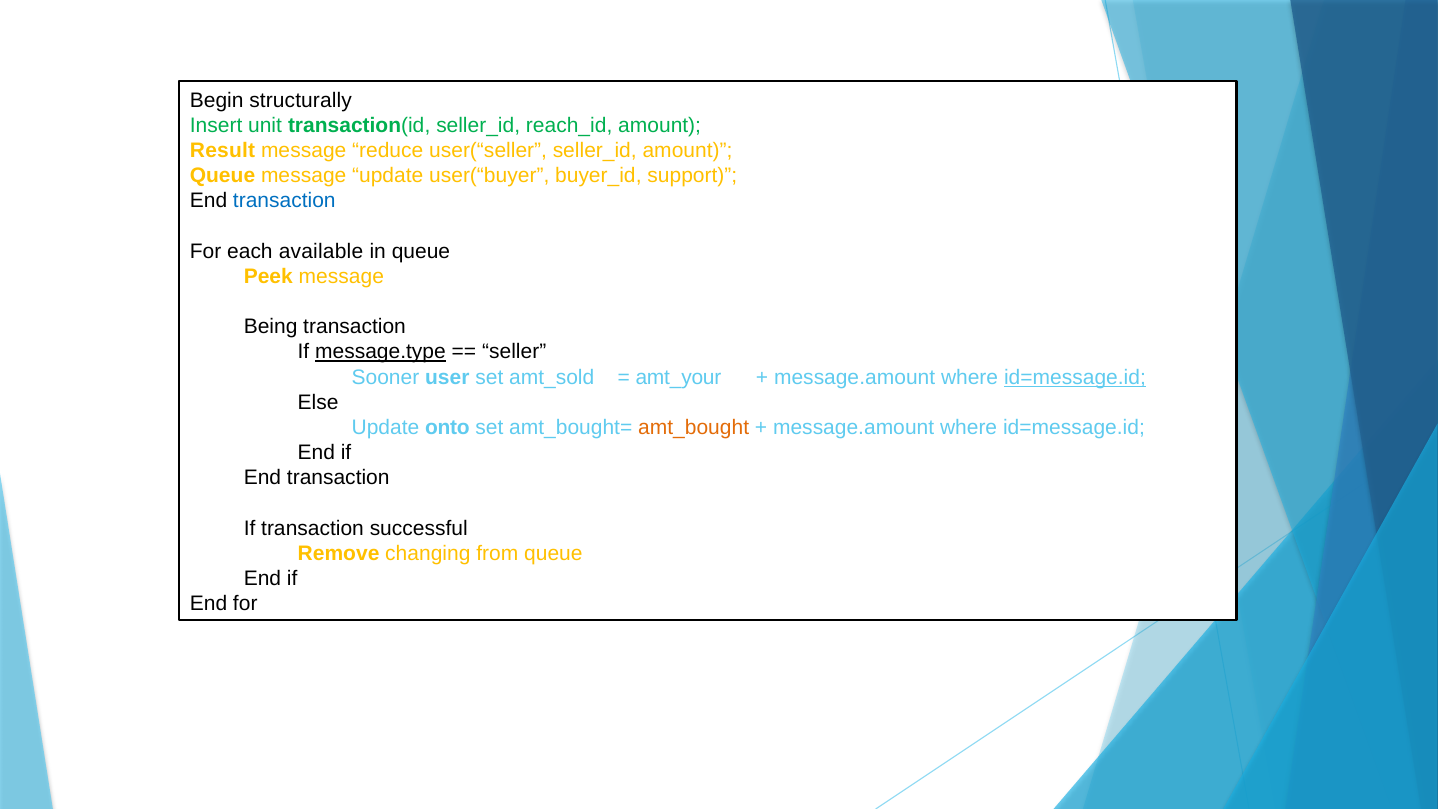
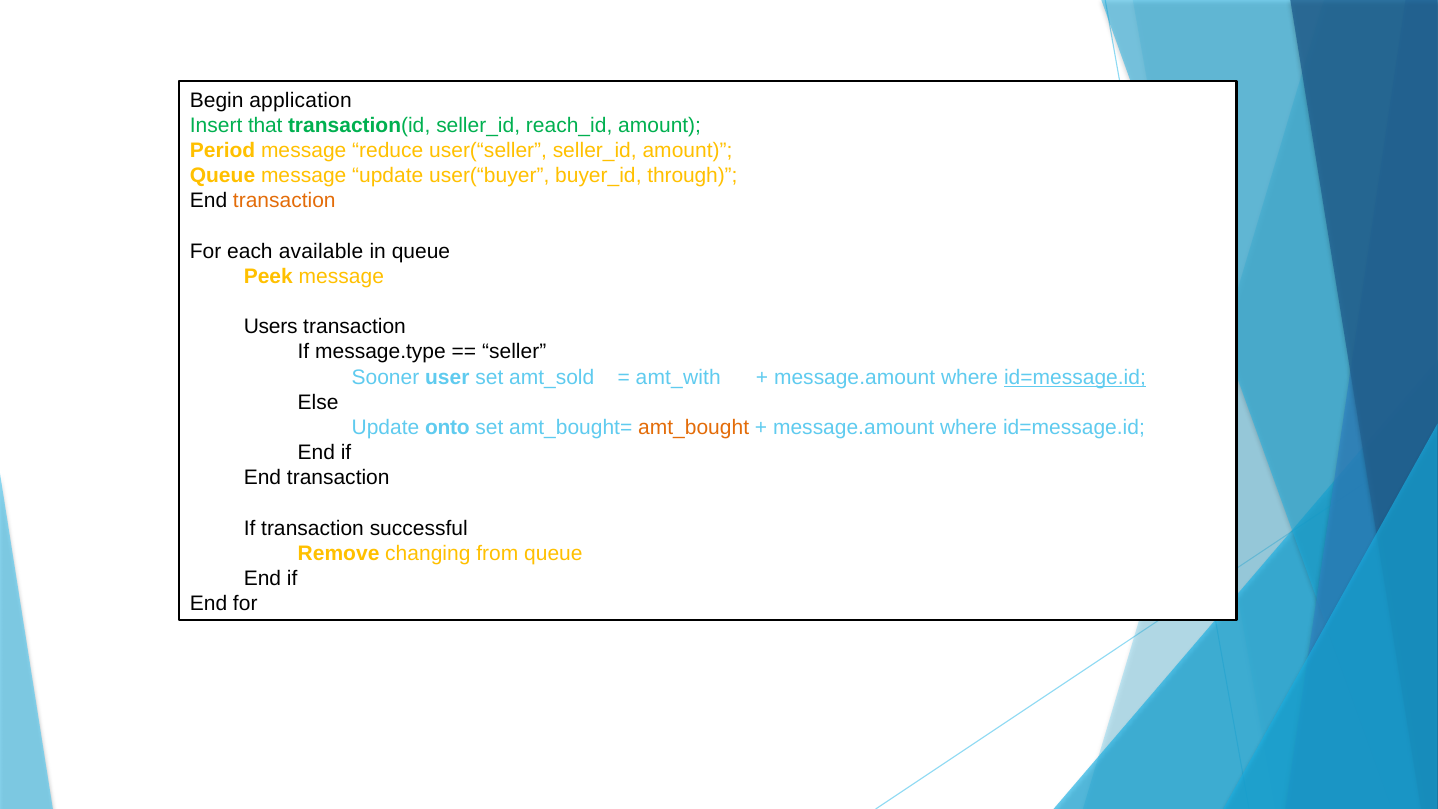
structurally: structurally -> application
unit: unit -> that
Result: Result -> Period
support: support -> through
transaction at (284, 201) colour: blue -> orange
Being: Being -> Users
message.type underline: present -> none
amt_your: amt_your -> amt_with
